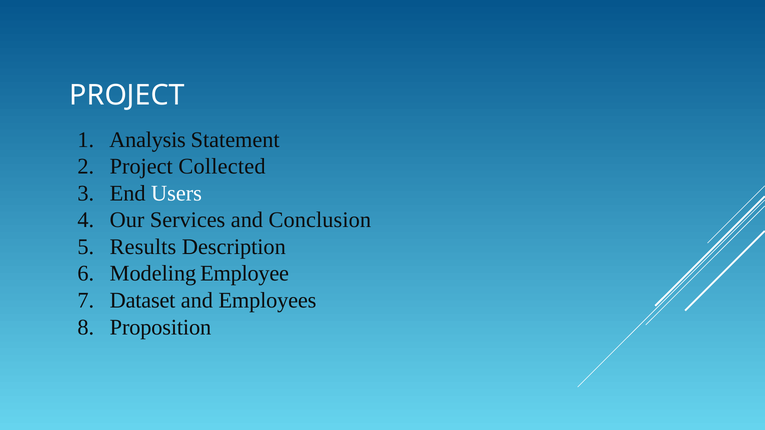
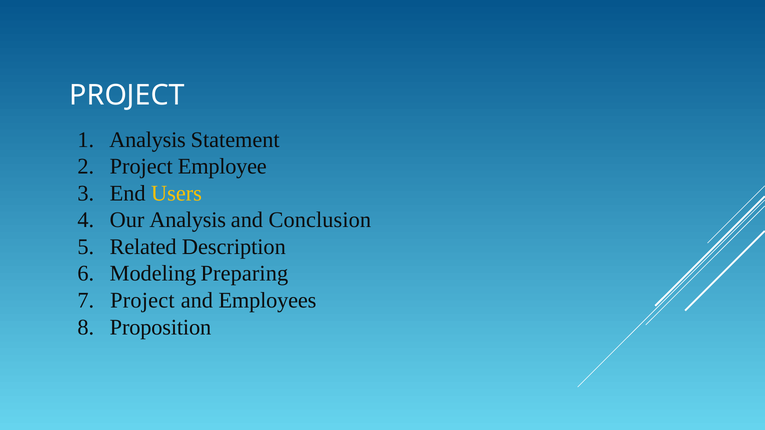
Collected: Collected -> Employee
Users colour: white -> yellow
Our Services: Services -> Analysis
Results: Results -> Related
Employee: Employee -> Preparing
Dataset at (143, 301): Dataset -> Project
